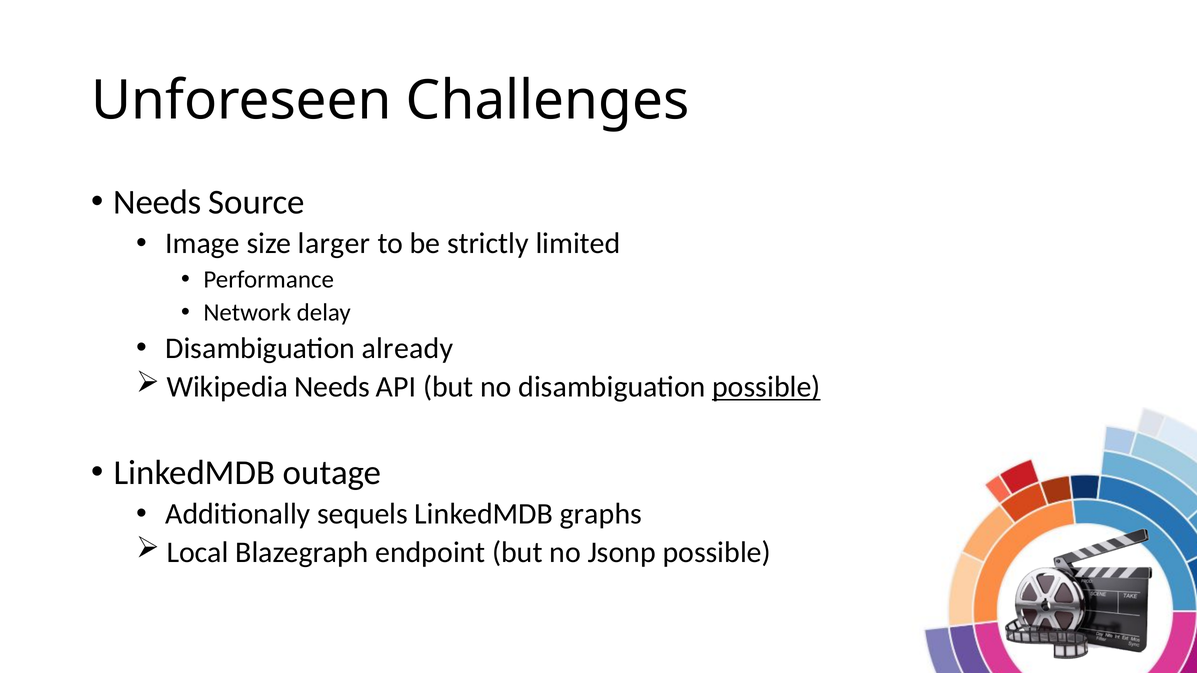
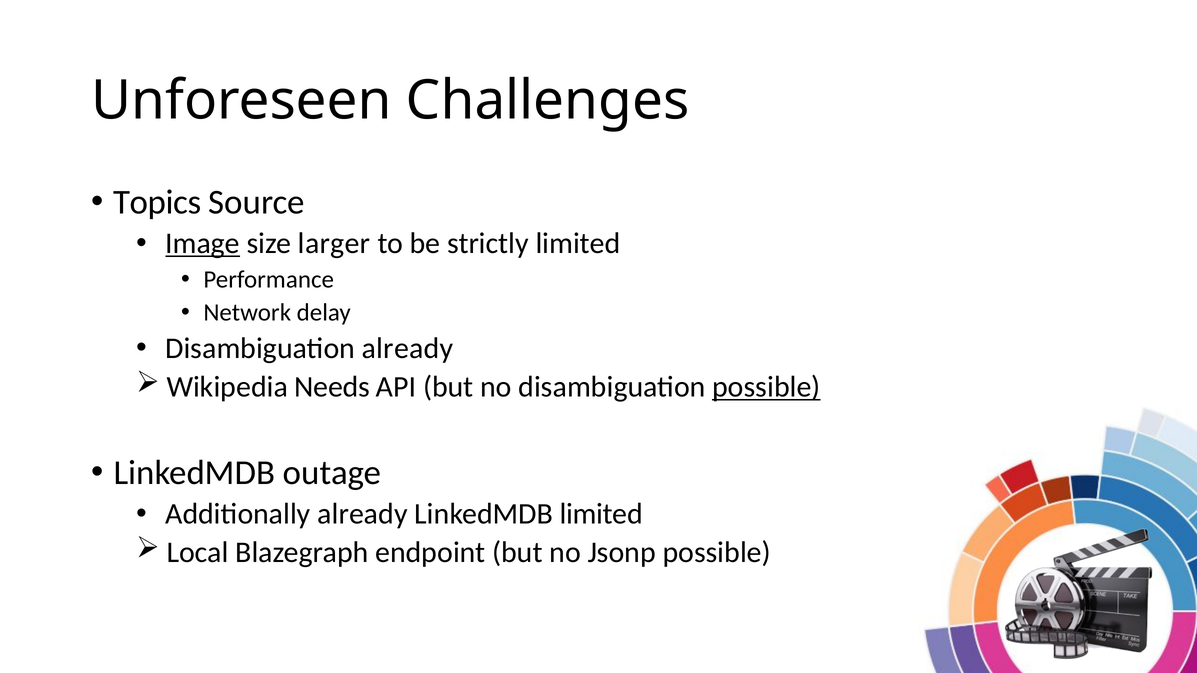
Needs at (157, 202): Needs -> Topics
Image underline: none -> present
Additionally sequels: sequels -> already
LinkedMDB graphs: graphs -> limited
